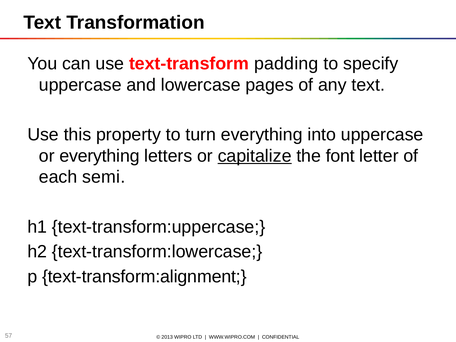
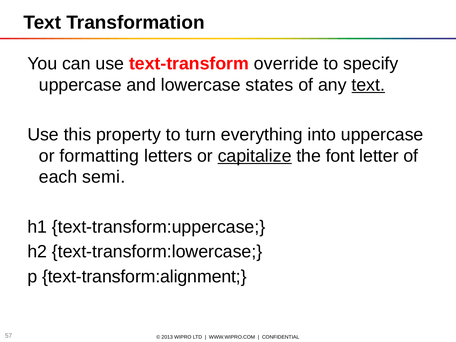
padding: padding -> override
pages: pages -> states
text at (368, 85) underline: none -> present
or everything: everything -> formatting
